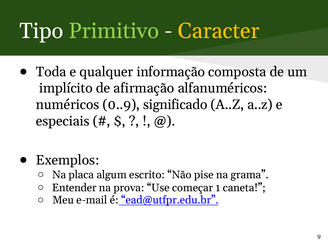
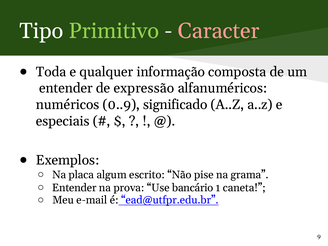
Caracter colour: yellow -> pink
implícito at (66, 88): implícito -> entender
afirmação: afirmação -> expressão
começar: começar -> bancário
